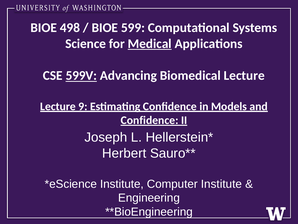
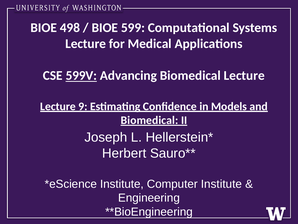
Science at (86, 44): Science -> Lecture
Medical underline: present -> none
Confidence at (150, 120): Confidence -> Biomedical
